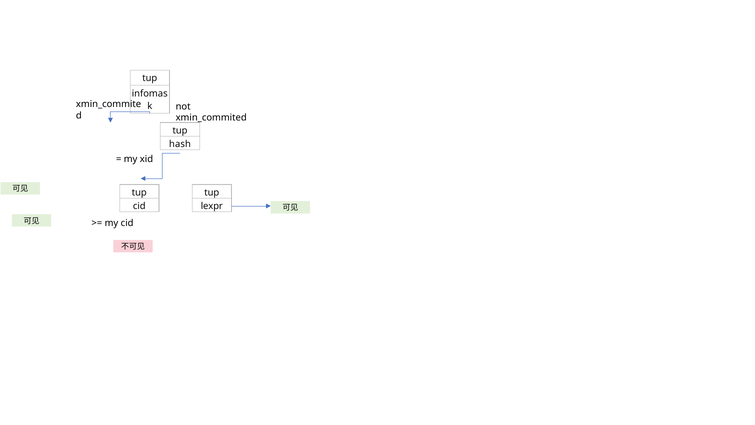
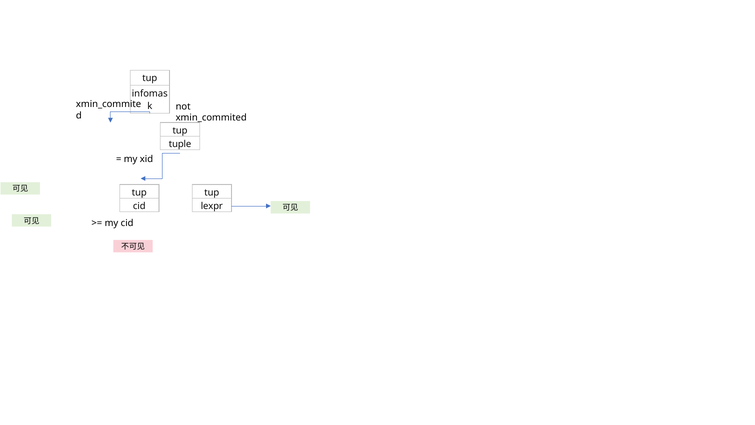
hash: hash -> tuple
